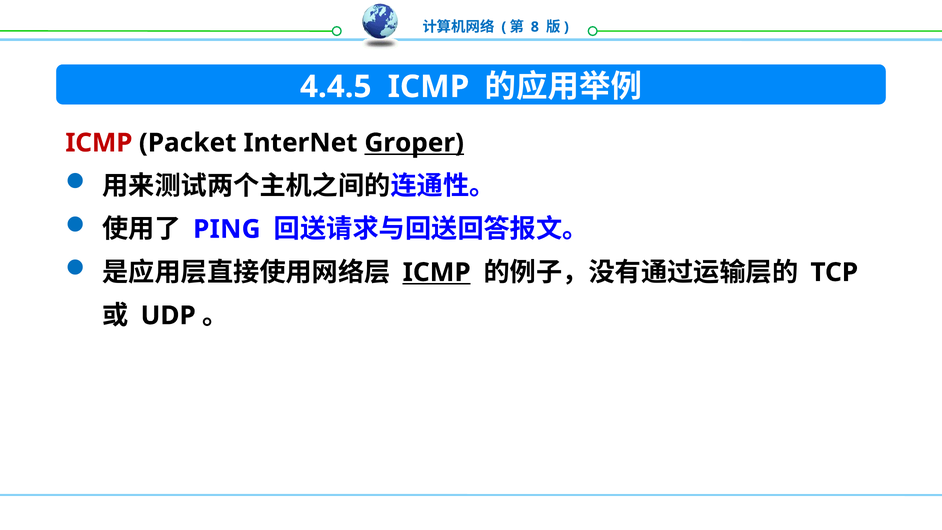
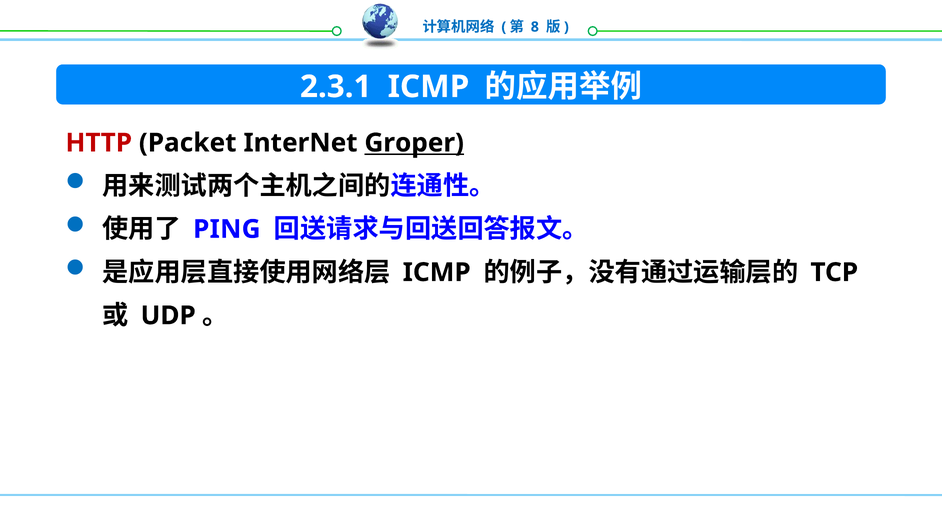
4.4.5: 4.4.5 -> 2.3.1
ICMP at (99, 143): ICMP -> HTTP
ICMP at (437, 272) underline: present -> none
